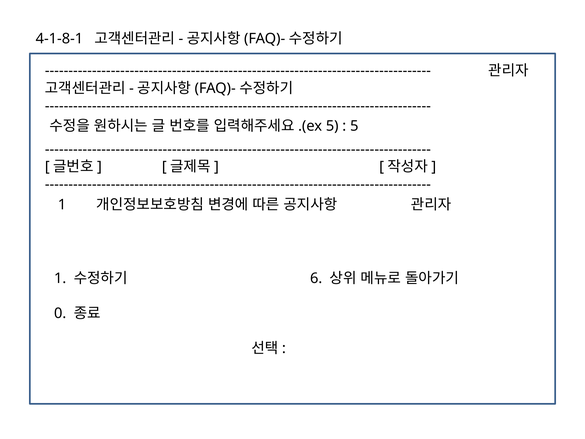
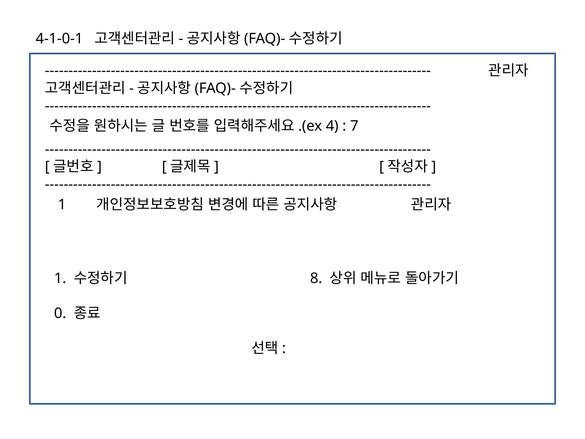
4-1-8-1: 4-1-8-1 -> 4-1-0-1
5 at (332, 126): 5 -> 4
5 at (354, 126): 5 -> 7
6: 6 -> 8
